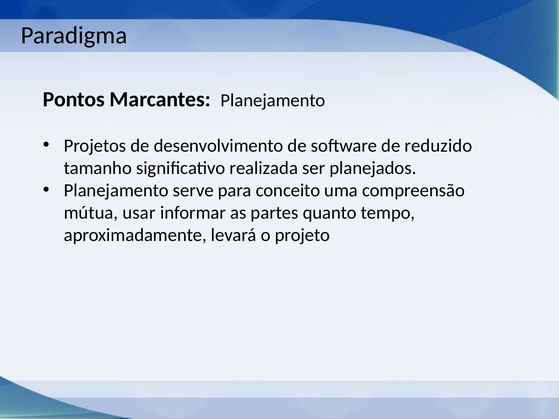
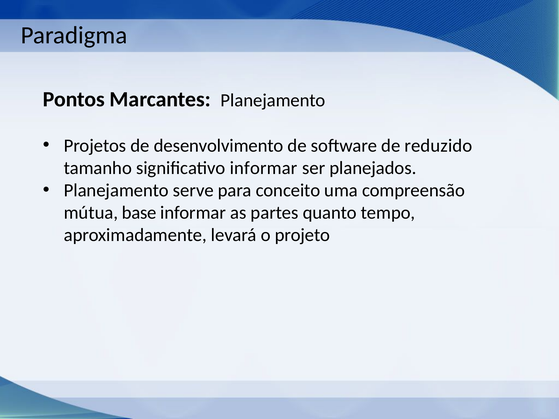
significativo realizada: realizada -> informar
usar: usar -> base
